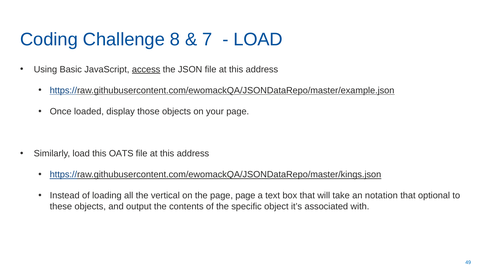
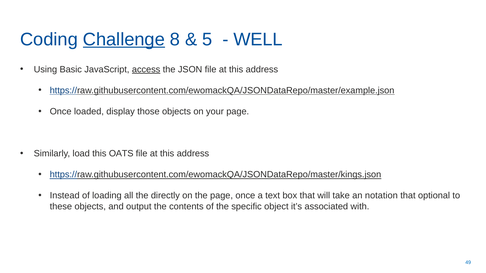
Challenge underline: none -> present
7: 7 -> 5
LOAD at (258, 39): LOAD -> WELL
vertical: vertical -> directly
page page: page -> once
